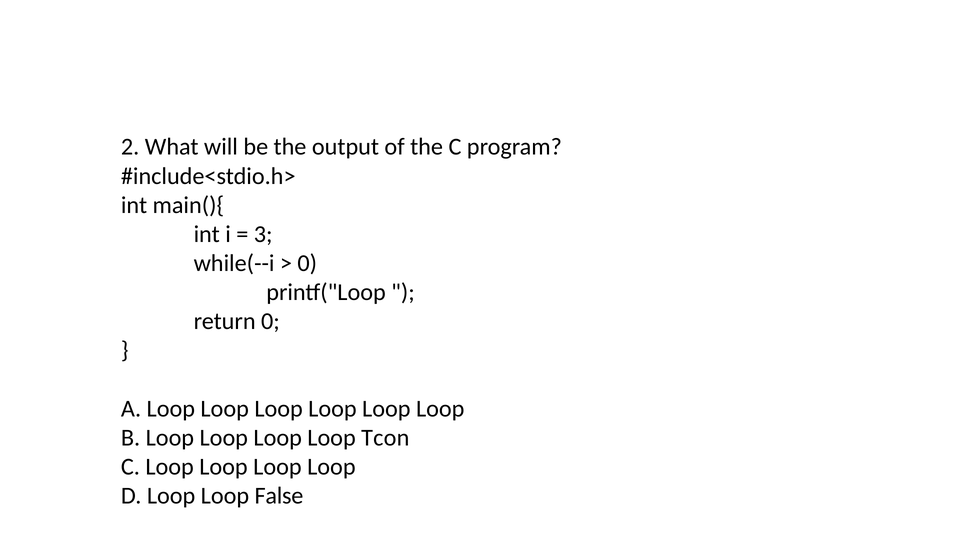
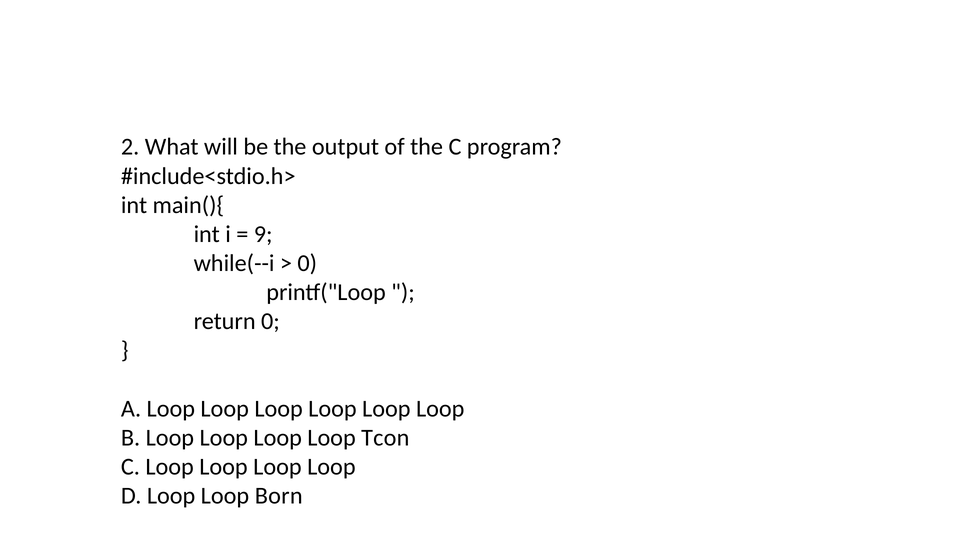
3: 3 -> 9
False: False -> Born
